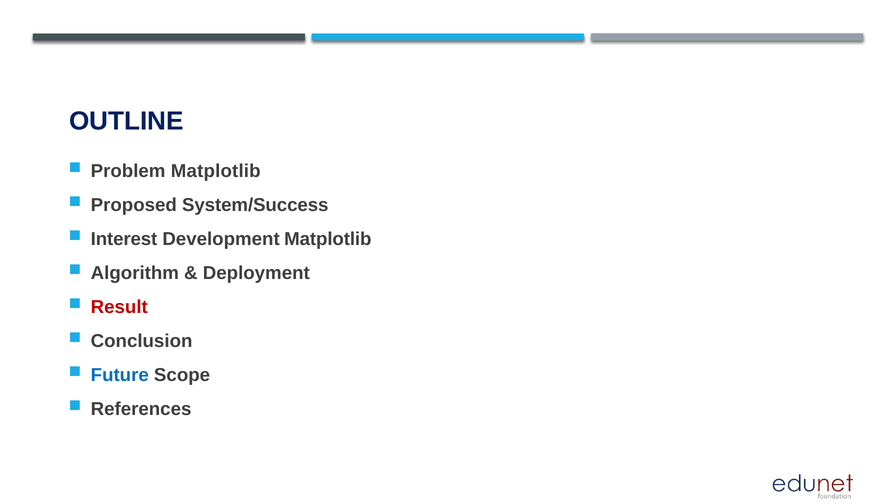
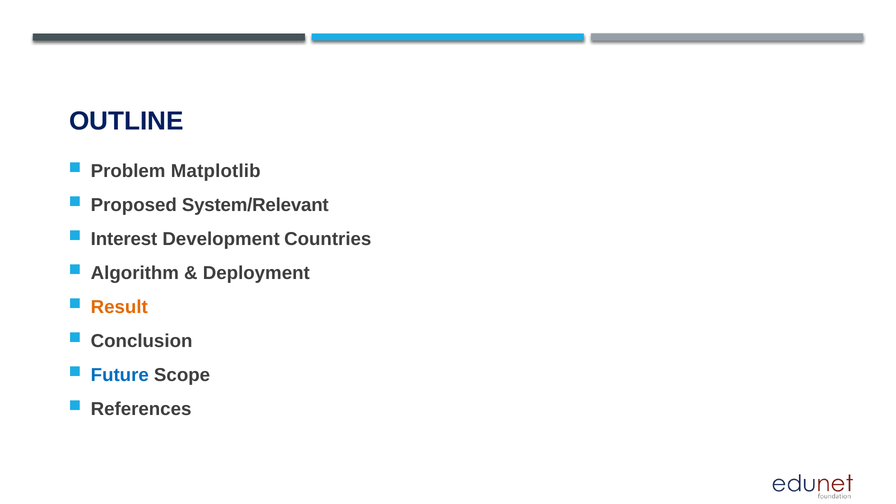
System/Success: System/Success -> System/Relevant
Development Matplotlib: Matplotlib -> Countries
Result colour: red -> orange
